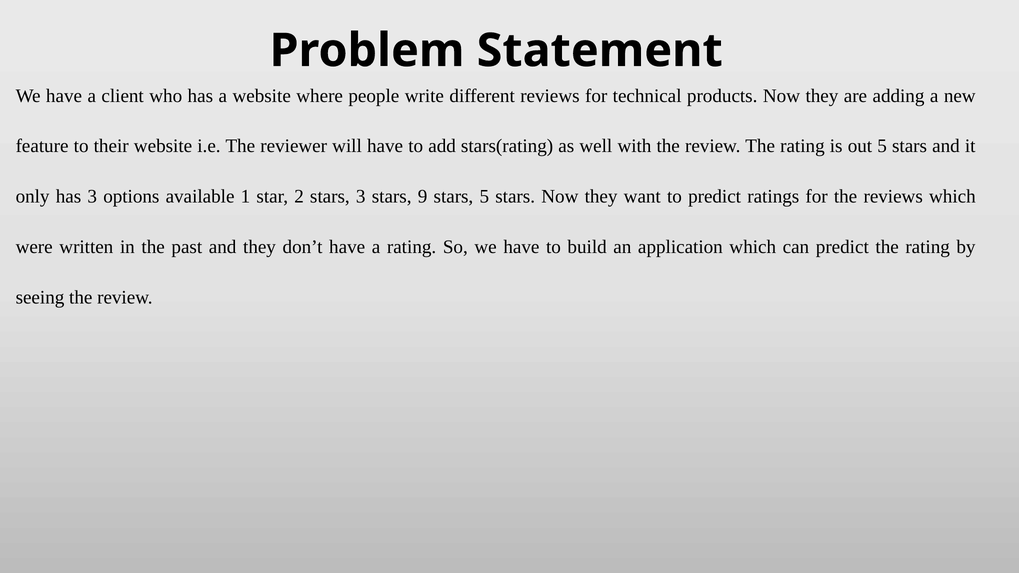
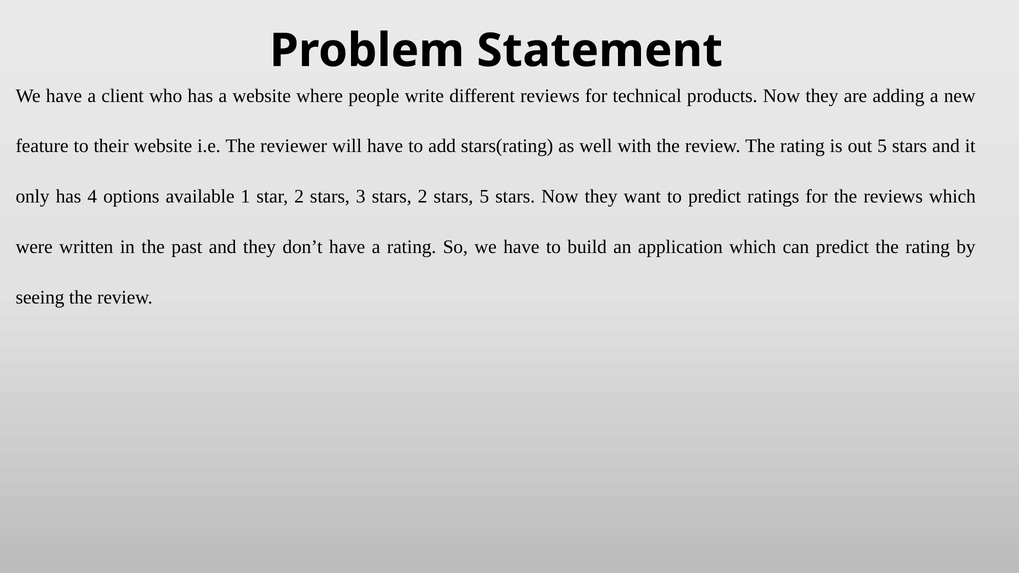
has 3: 3 -> 4
stars 9: 9 -> 2
